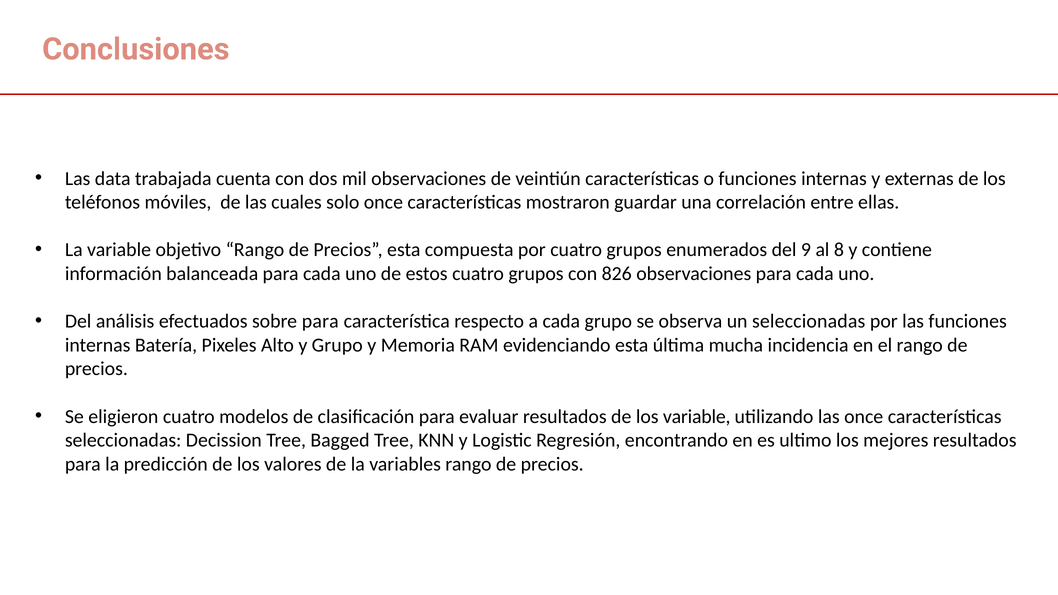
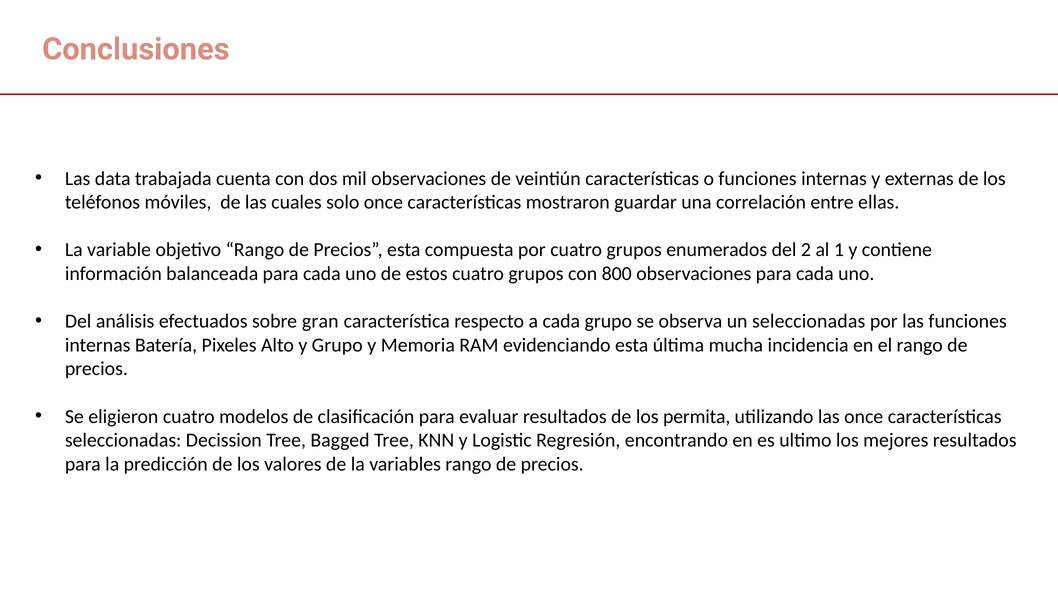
9: 9 -> 2
8: 8 -> 1
826: 826 -> 800
sobre para: para -> gran
los variable: variable -> permita
